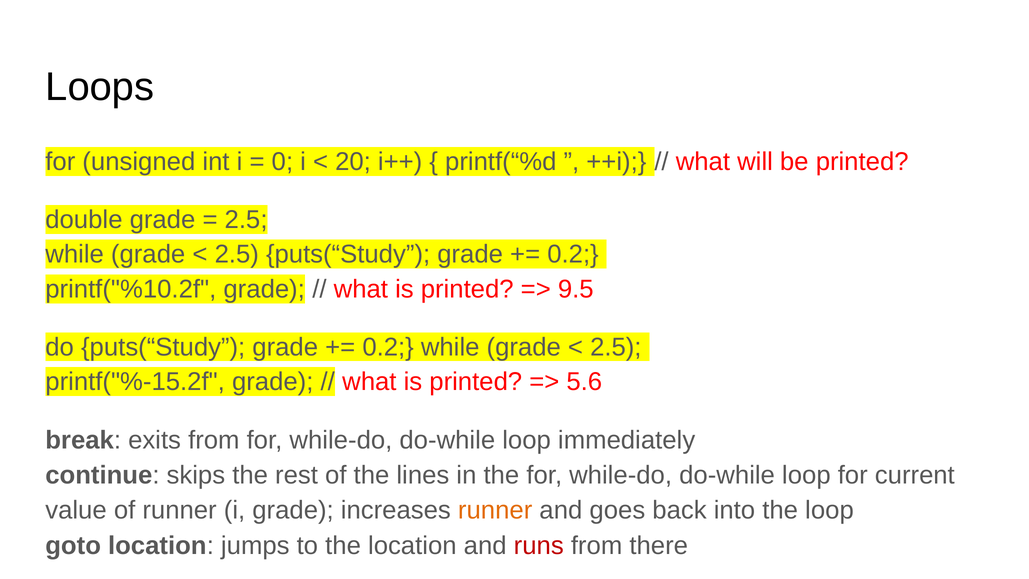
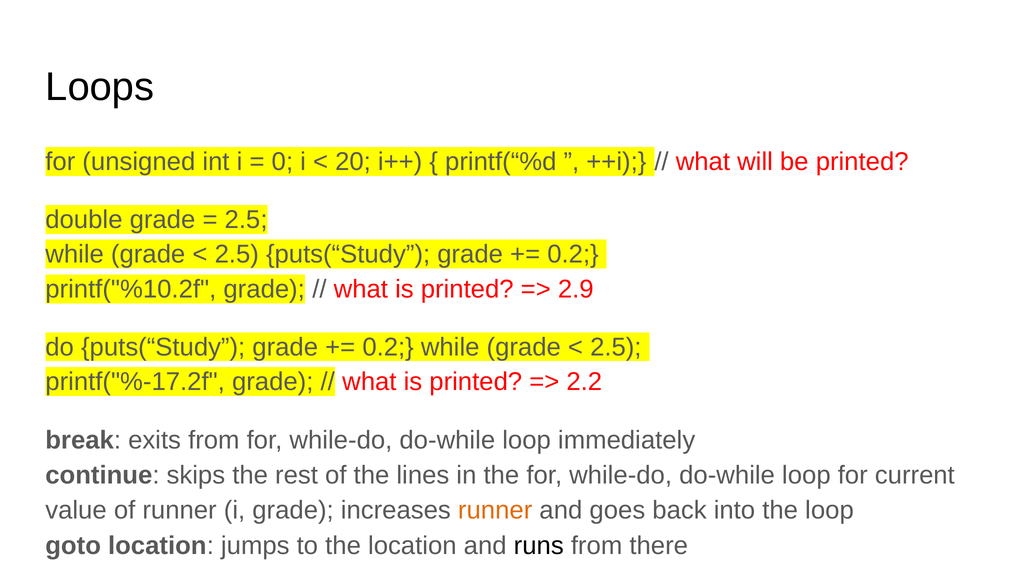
9.5: 9.5 -> 2.9
printf("%-15.2f: printf("%-15.2f -> printf("%-17.2f
5.6: 5.6 -> 2.2
runs colour: red -> black
